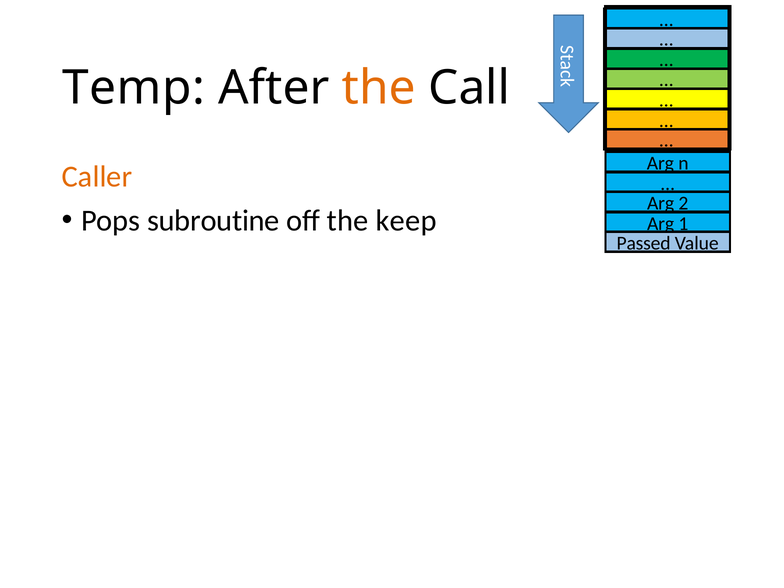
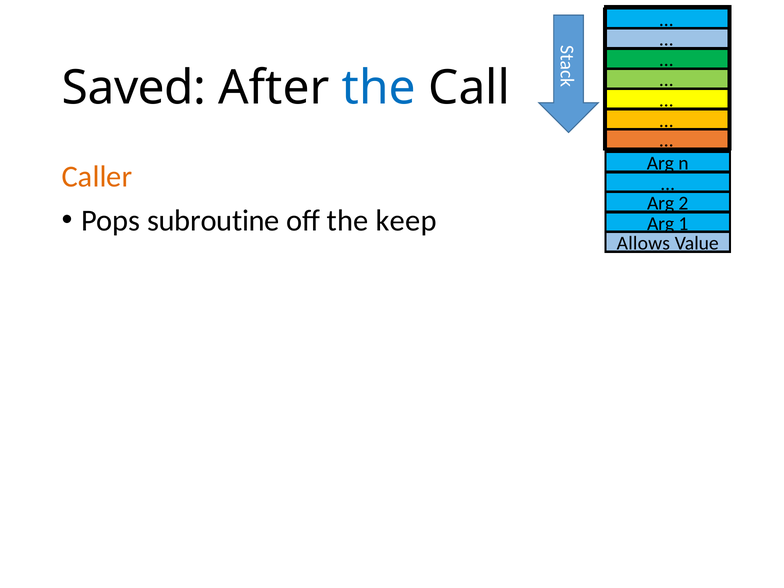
Temp: Temp -> Saved
the at (379, 88) colour: orange -> blue
Passed: Passed -> Allows
